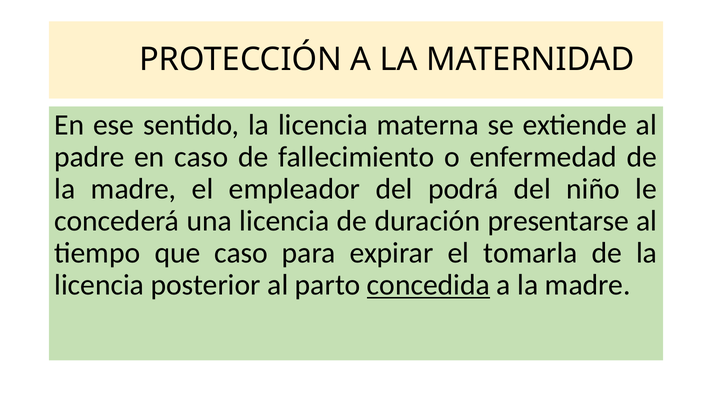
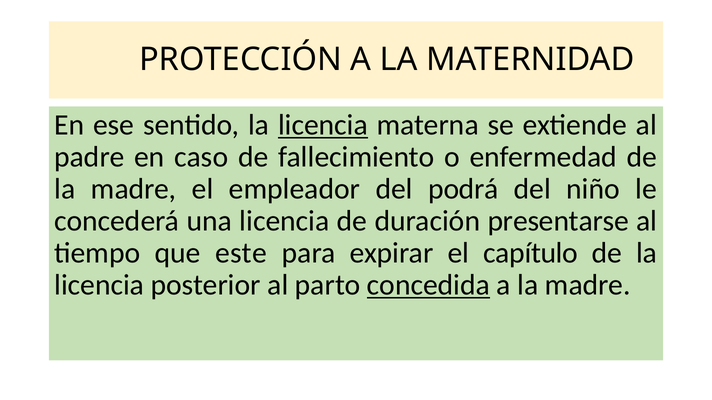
licencia at (323, 125) underline: none -> present
que caso: caso -> este
tomarla: tomarla -> capítulo
